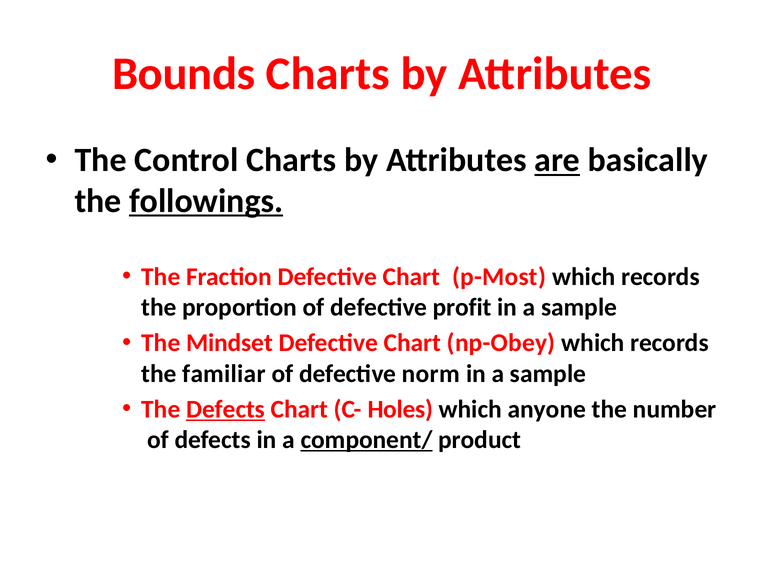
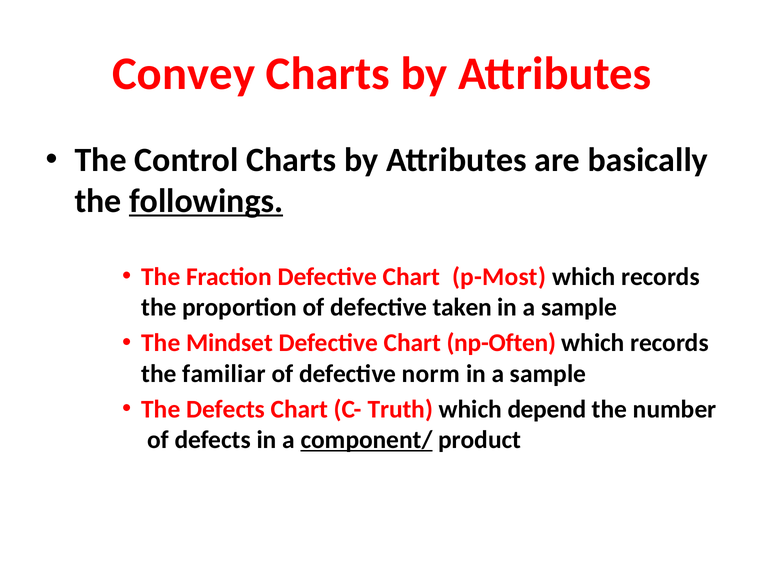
Bounds: Bounds -> Convey
are underline: present -> none
profit: profit -> taken
np-Obey: np-Obey -> np-Often
Defects at (226, 409) underline: present -> none
Holes: Holes -> Truth
anyone: anyone -> depend
